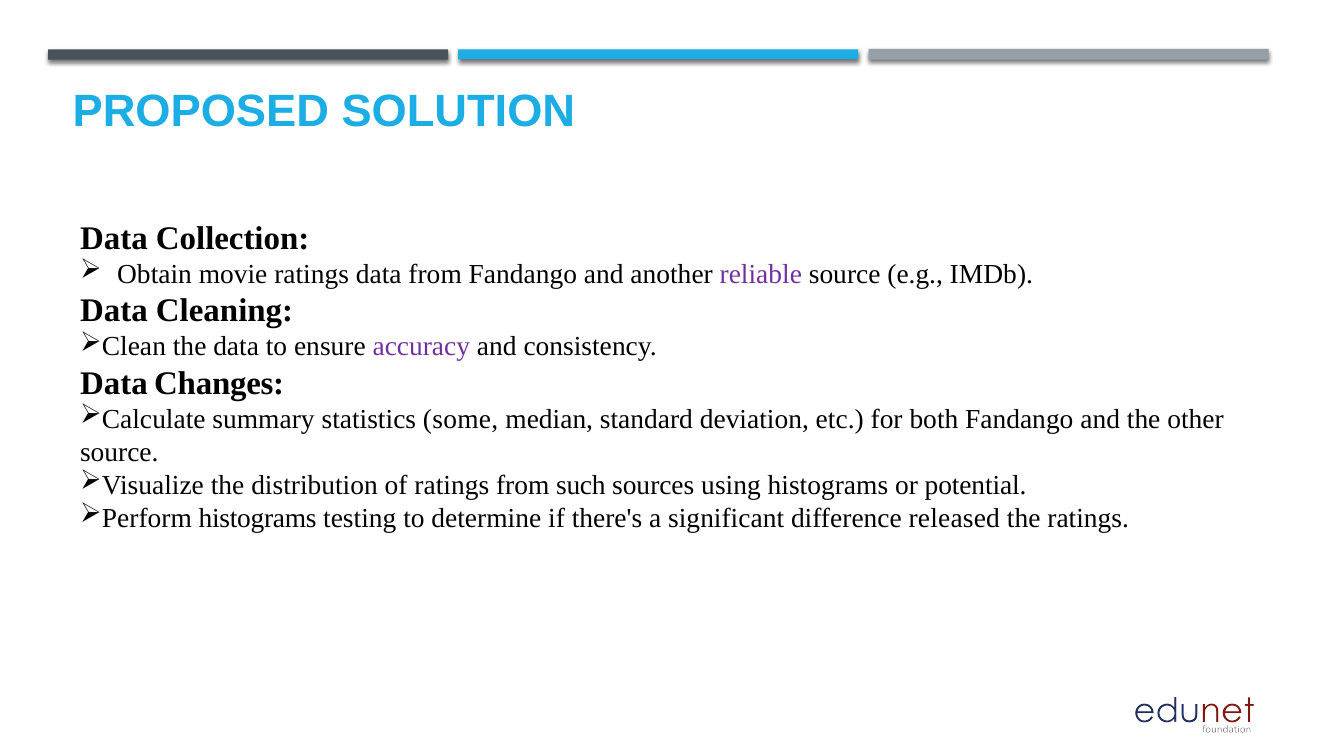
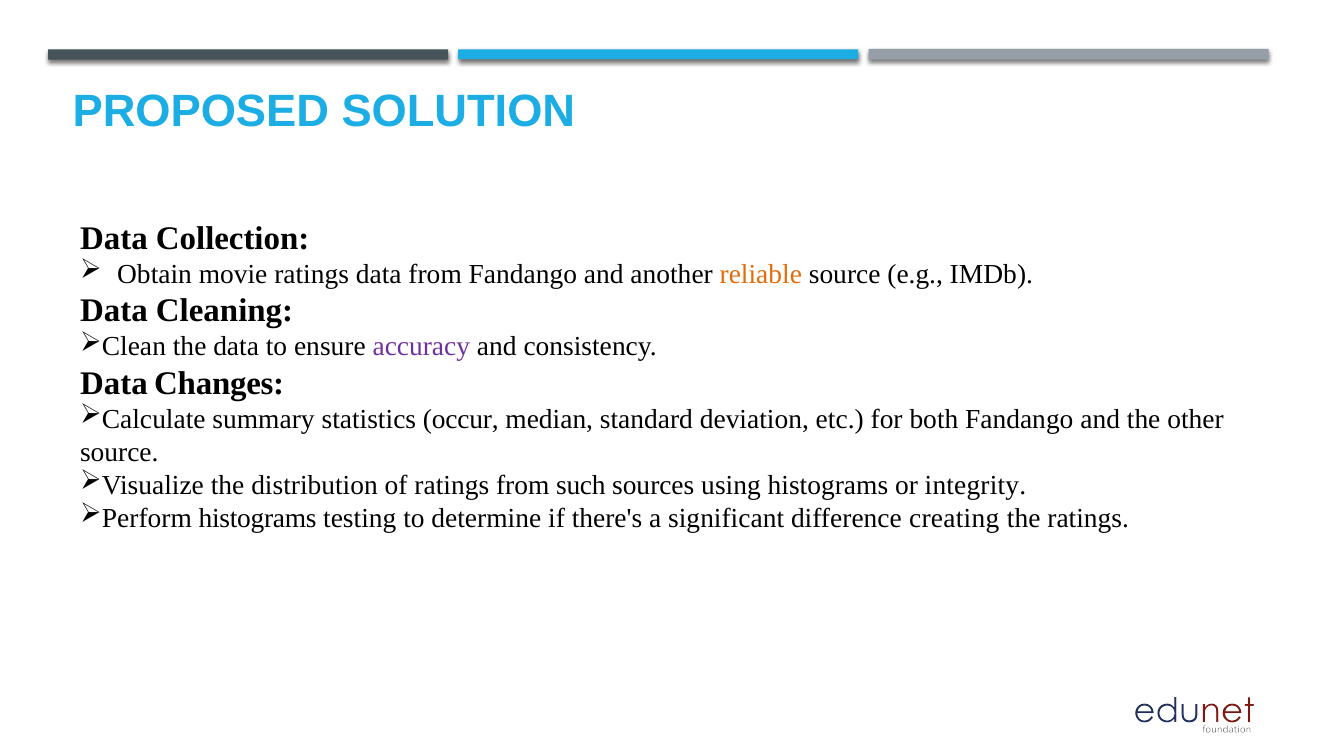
reliable colour: purple -> orange
some: some -> occur
potential: potential -> integrity
released: released -> creating
